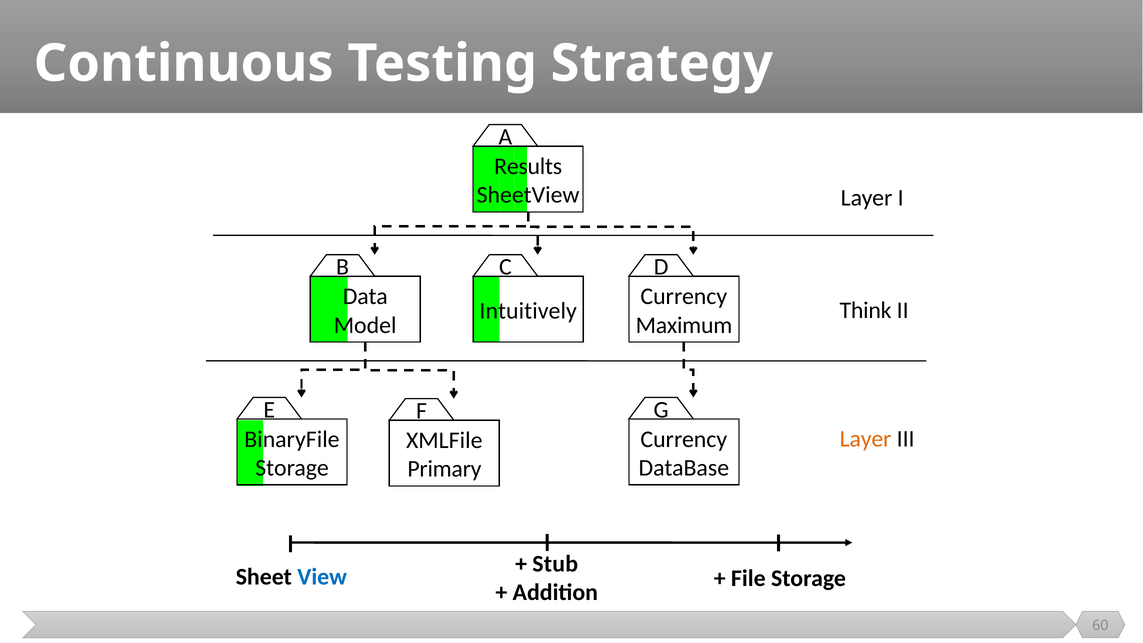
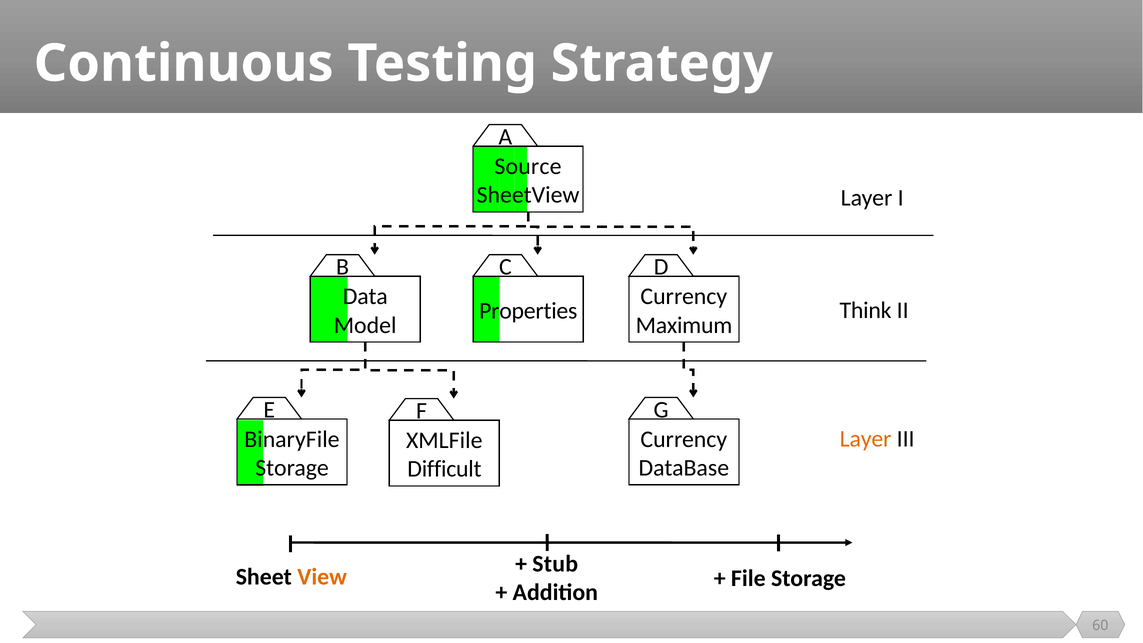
Results: Results -> Source
Intuitively: Intuitively -> Properties
Primary: Primary -> Difficult
View colour: blue -> orange
